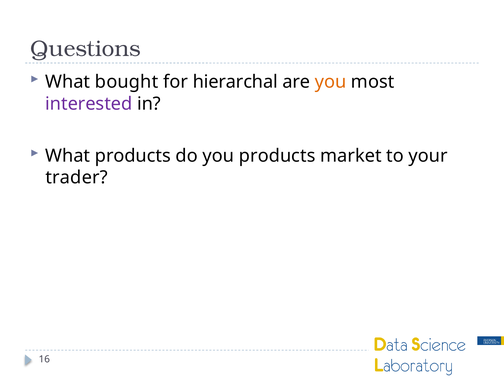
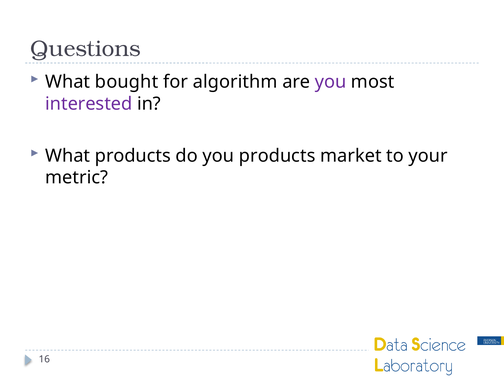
hierarchal: hierarchal -> algorithm
you at (331, 82) colour: orange -> purple
trader: trader -> metric
